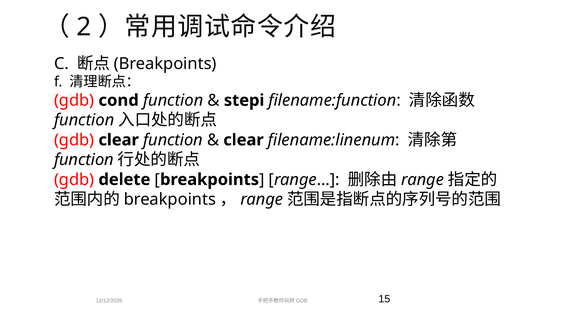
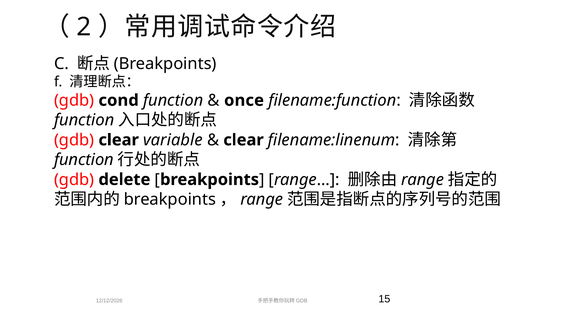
stepi: stepi -> once
clear function: function -> variable
